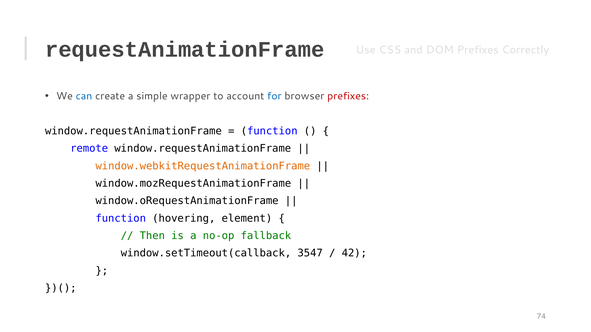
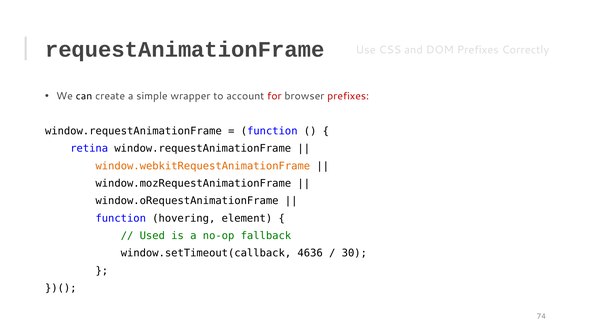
can colour: blue -> black
for colour: blue -> red
remote: remote -> retina
Then: Then -> Used
3547: 3547 -> 4636
42: 42 -> 30
